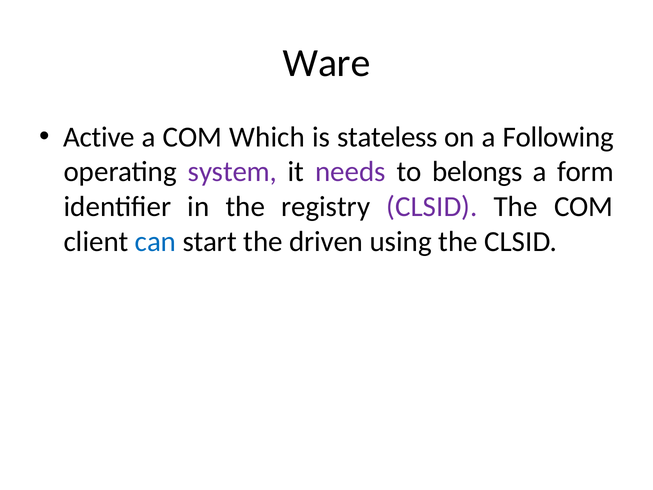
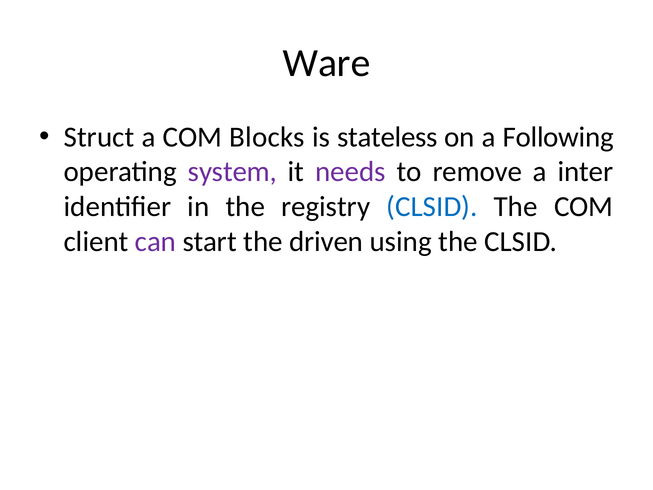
Active: Active -> Struct
Which: Which -> Blocks
belongs: belongs -> remove
form: form -> inter
CLSID at (432, 207) colour: purple -> blue
can colour: blue -> purple
